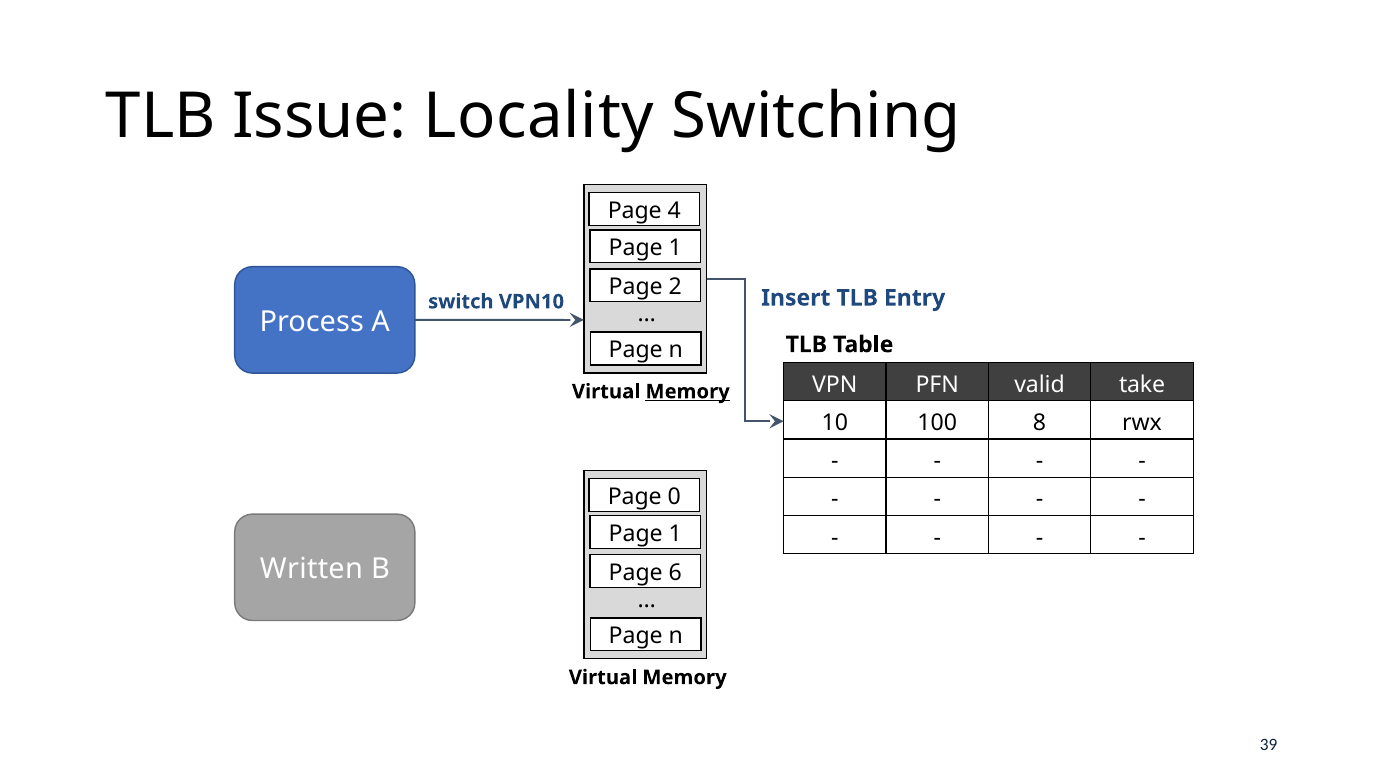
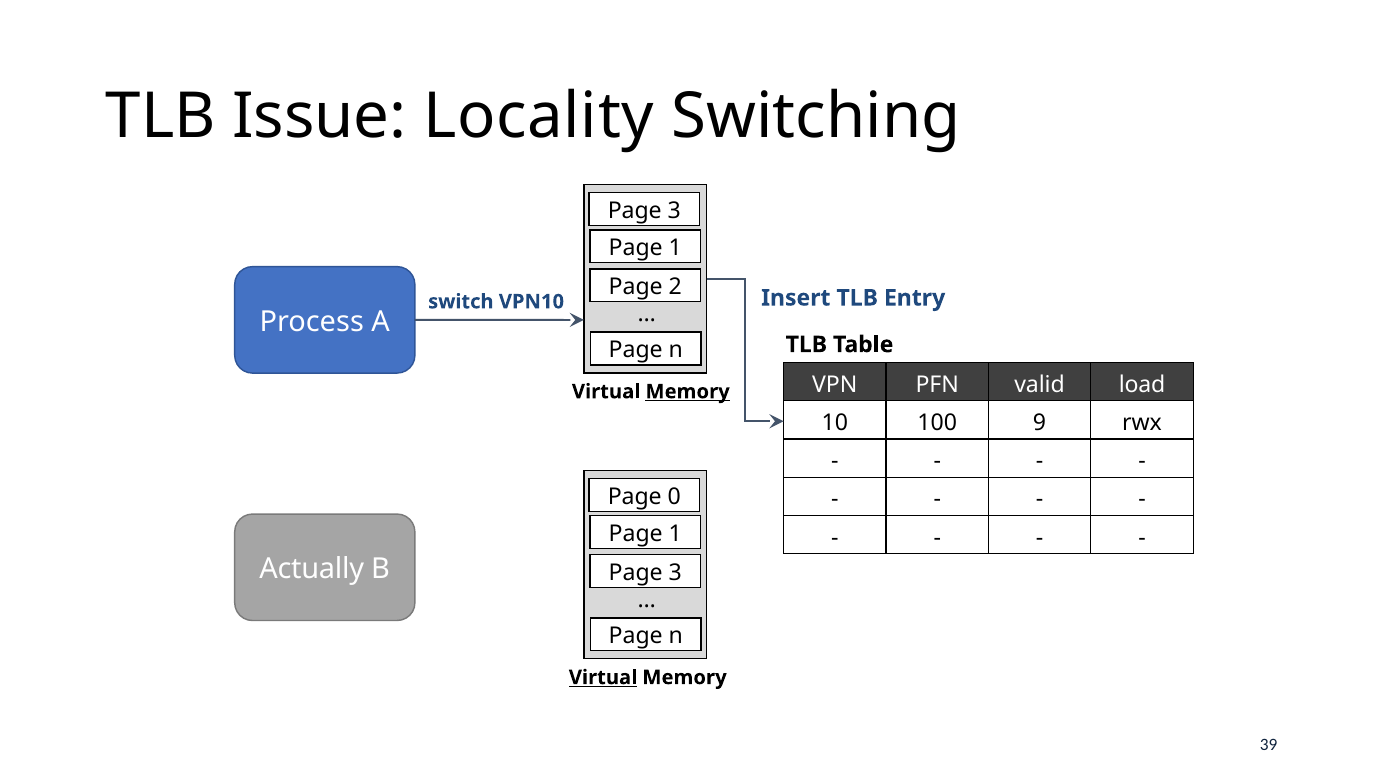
4 at (674, 211): 4 -> 3
take: take -> load
8: 8 -> 9
Written: Written -> Actually
6 at (675, 573): 6 -> 3
Virtual at (603, 678) underline: none -> present
